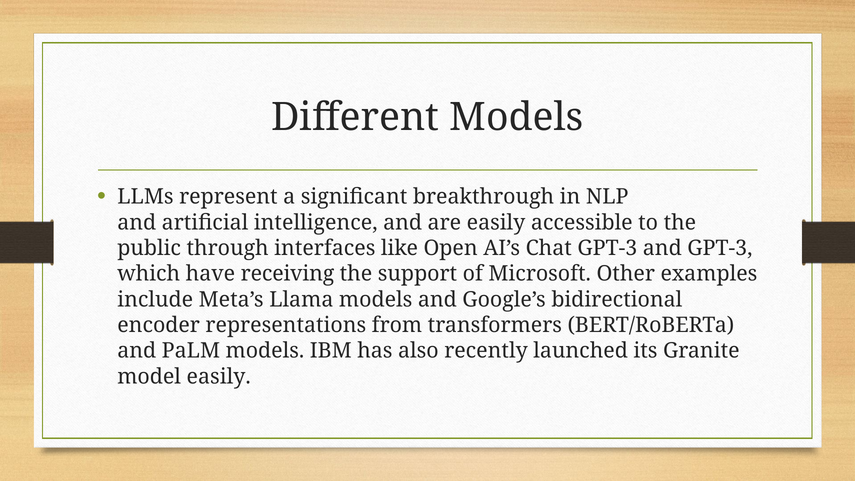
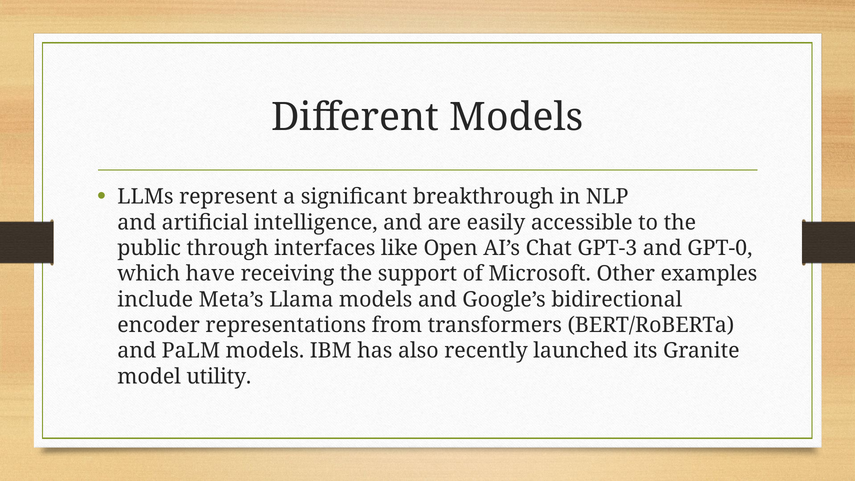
and GPT-3: GPT-3 -> GPT-0
model easily: easily -> utility
